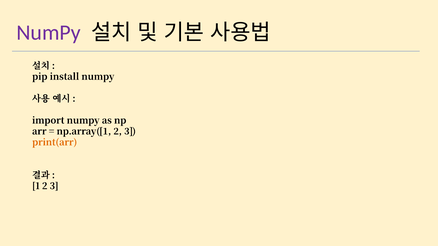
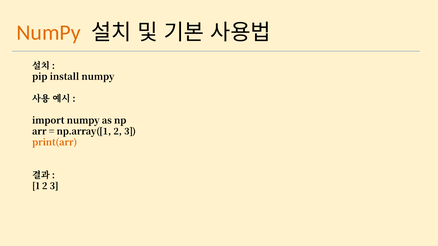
NumPy at (49, 33) colour: purple -> orange
